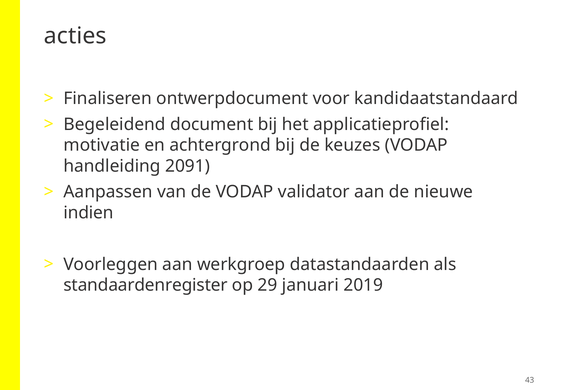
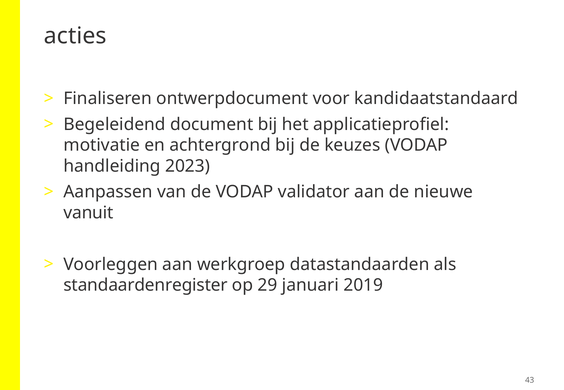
2091: 2091 -> 2023
indien: indien -> vanuit
